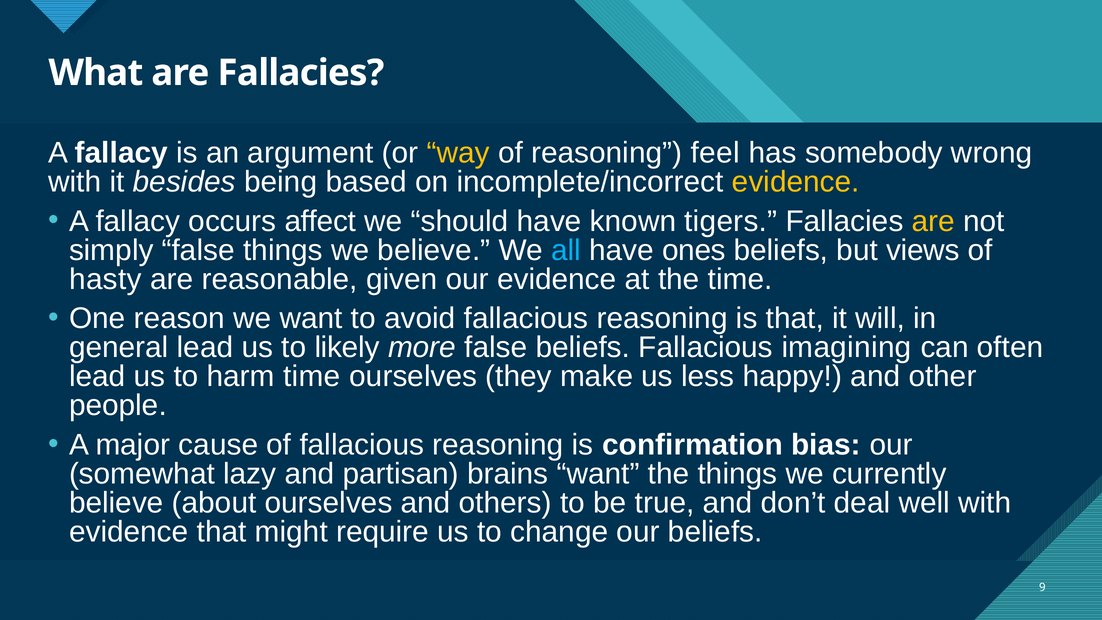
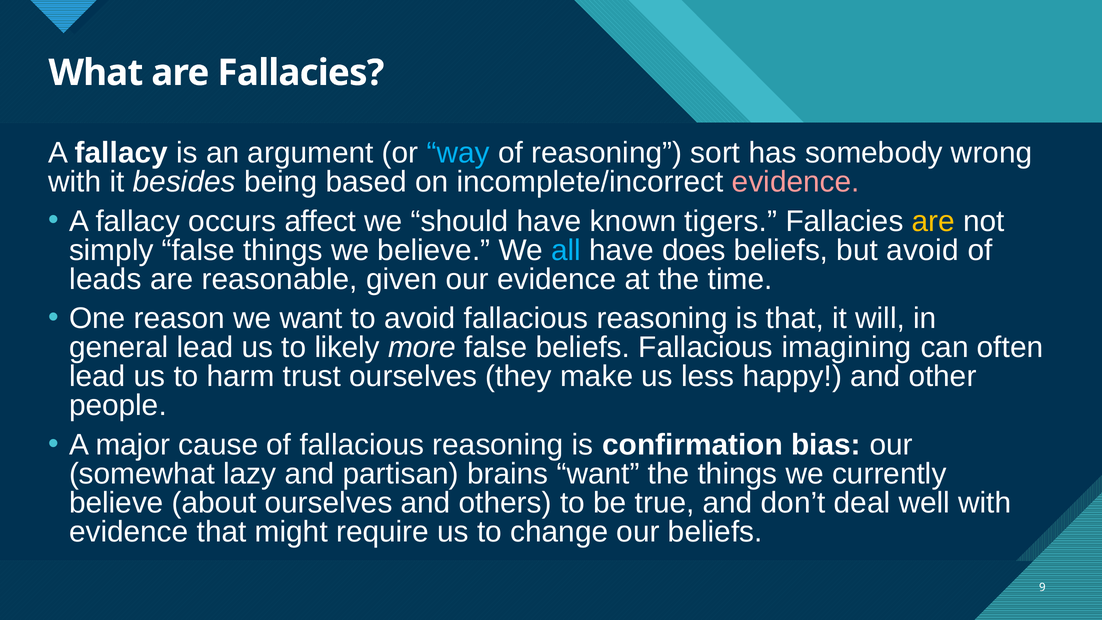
way colour: yellow -> light blue
feel: feel -> sort
evidence at (796, 182) colour: yellow -> pink
ones: ones -> does
but views: views -> avoid
hasty: hasty -> leads
harm time: time -> trust
